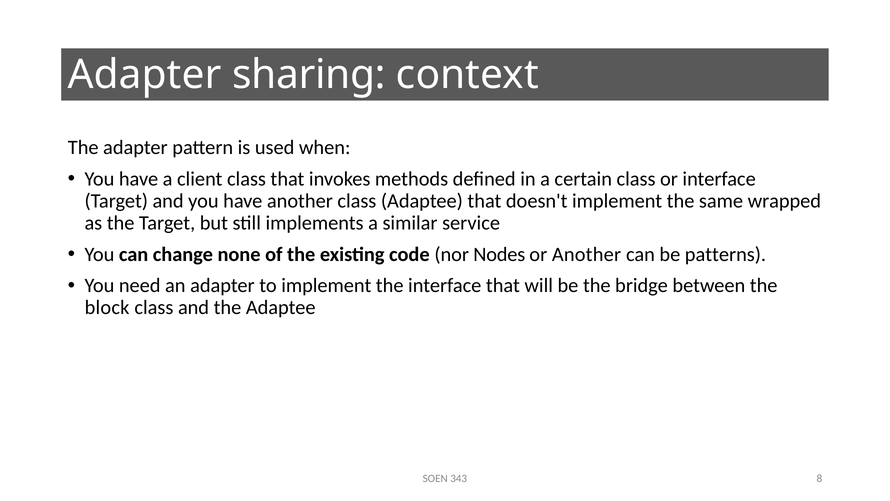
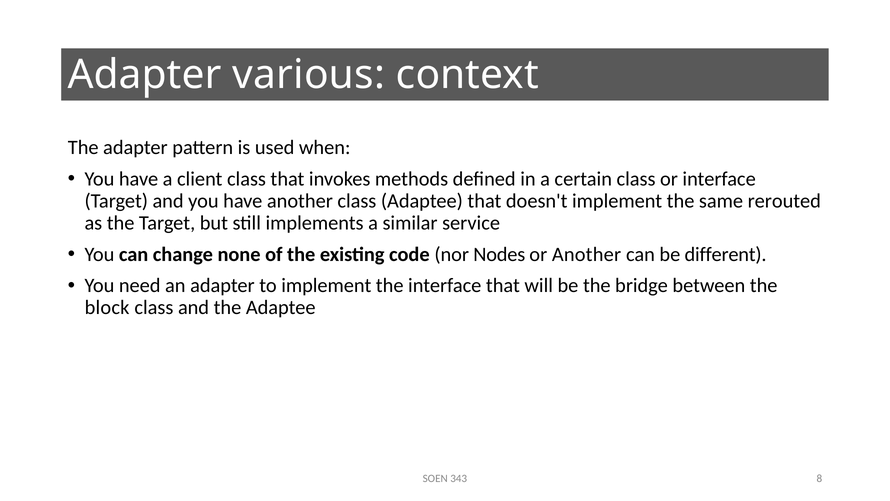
sharing: sharing -> various
wrapped: wrapped -> rerouted
patterns: patterns -> different
